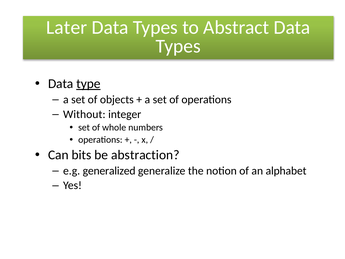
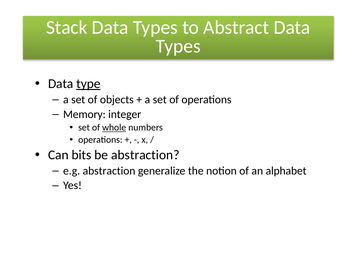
Later: Later -> Stack
Without: Without -> Memory
whole underline: none -> present
e.g generalized: generalized -> abstraction
